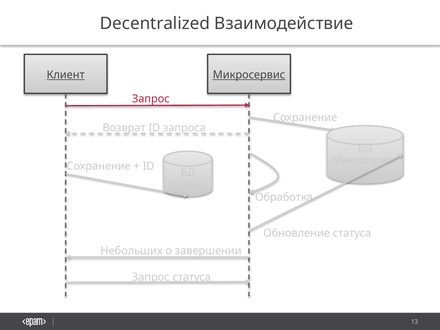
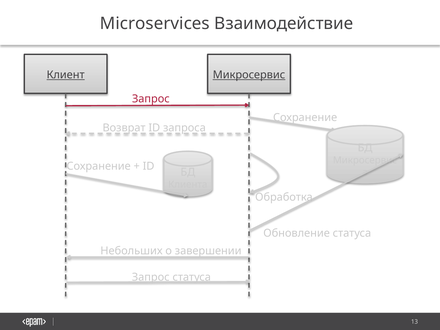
Decentralized: Decentralized -> Microservices
